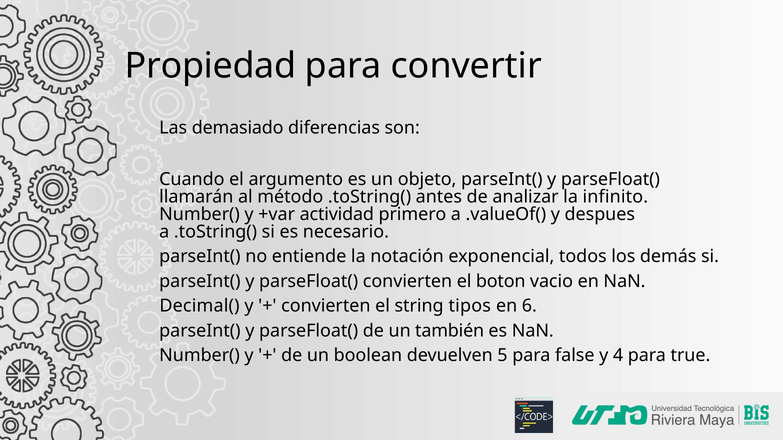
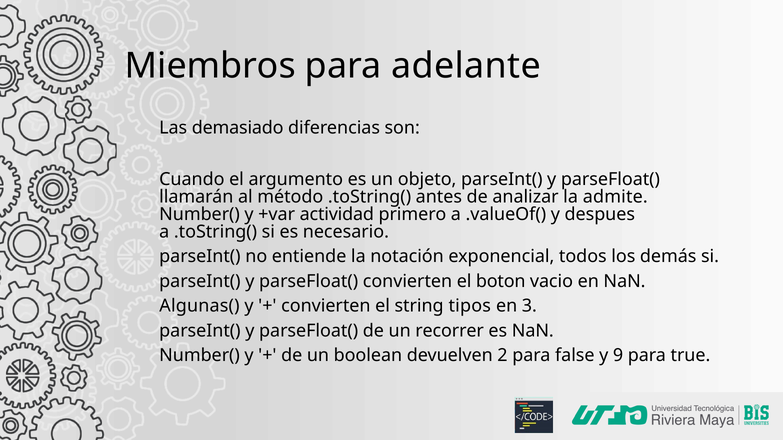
Propiedad: Propiedad -> Miembros
convertir: convertir -> adelante
infinito: infinito -> admite
Decimal(: Decimal( -> Algunas(
6: 6 -> 3
también: también -> recorrer
5: 5 -> 2
4: 4 -> 9
